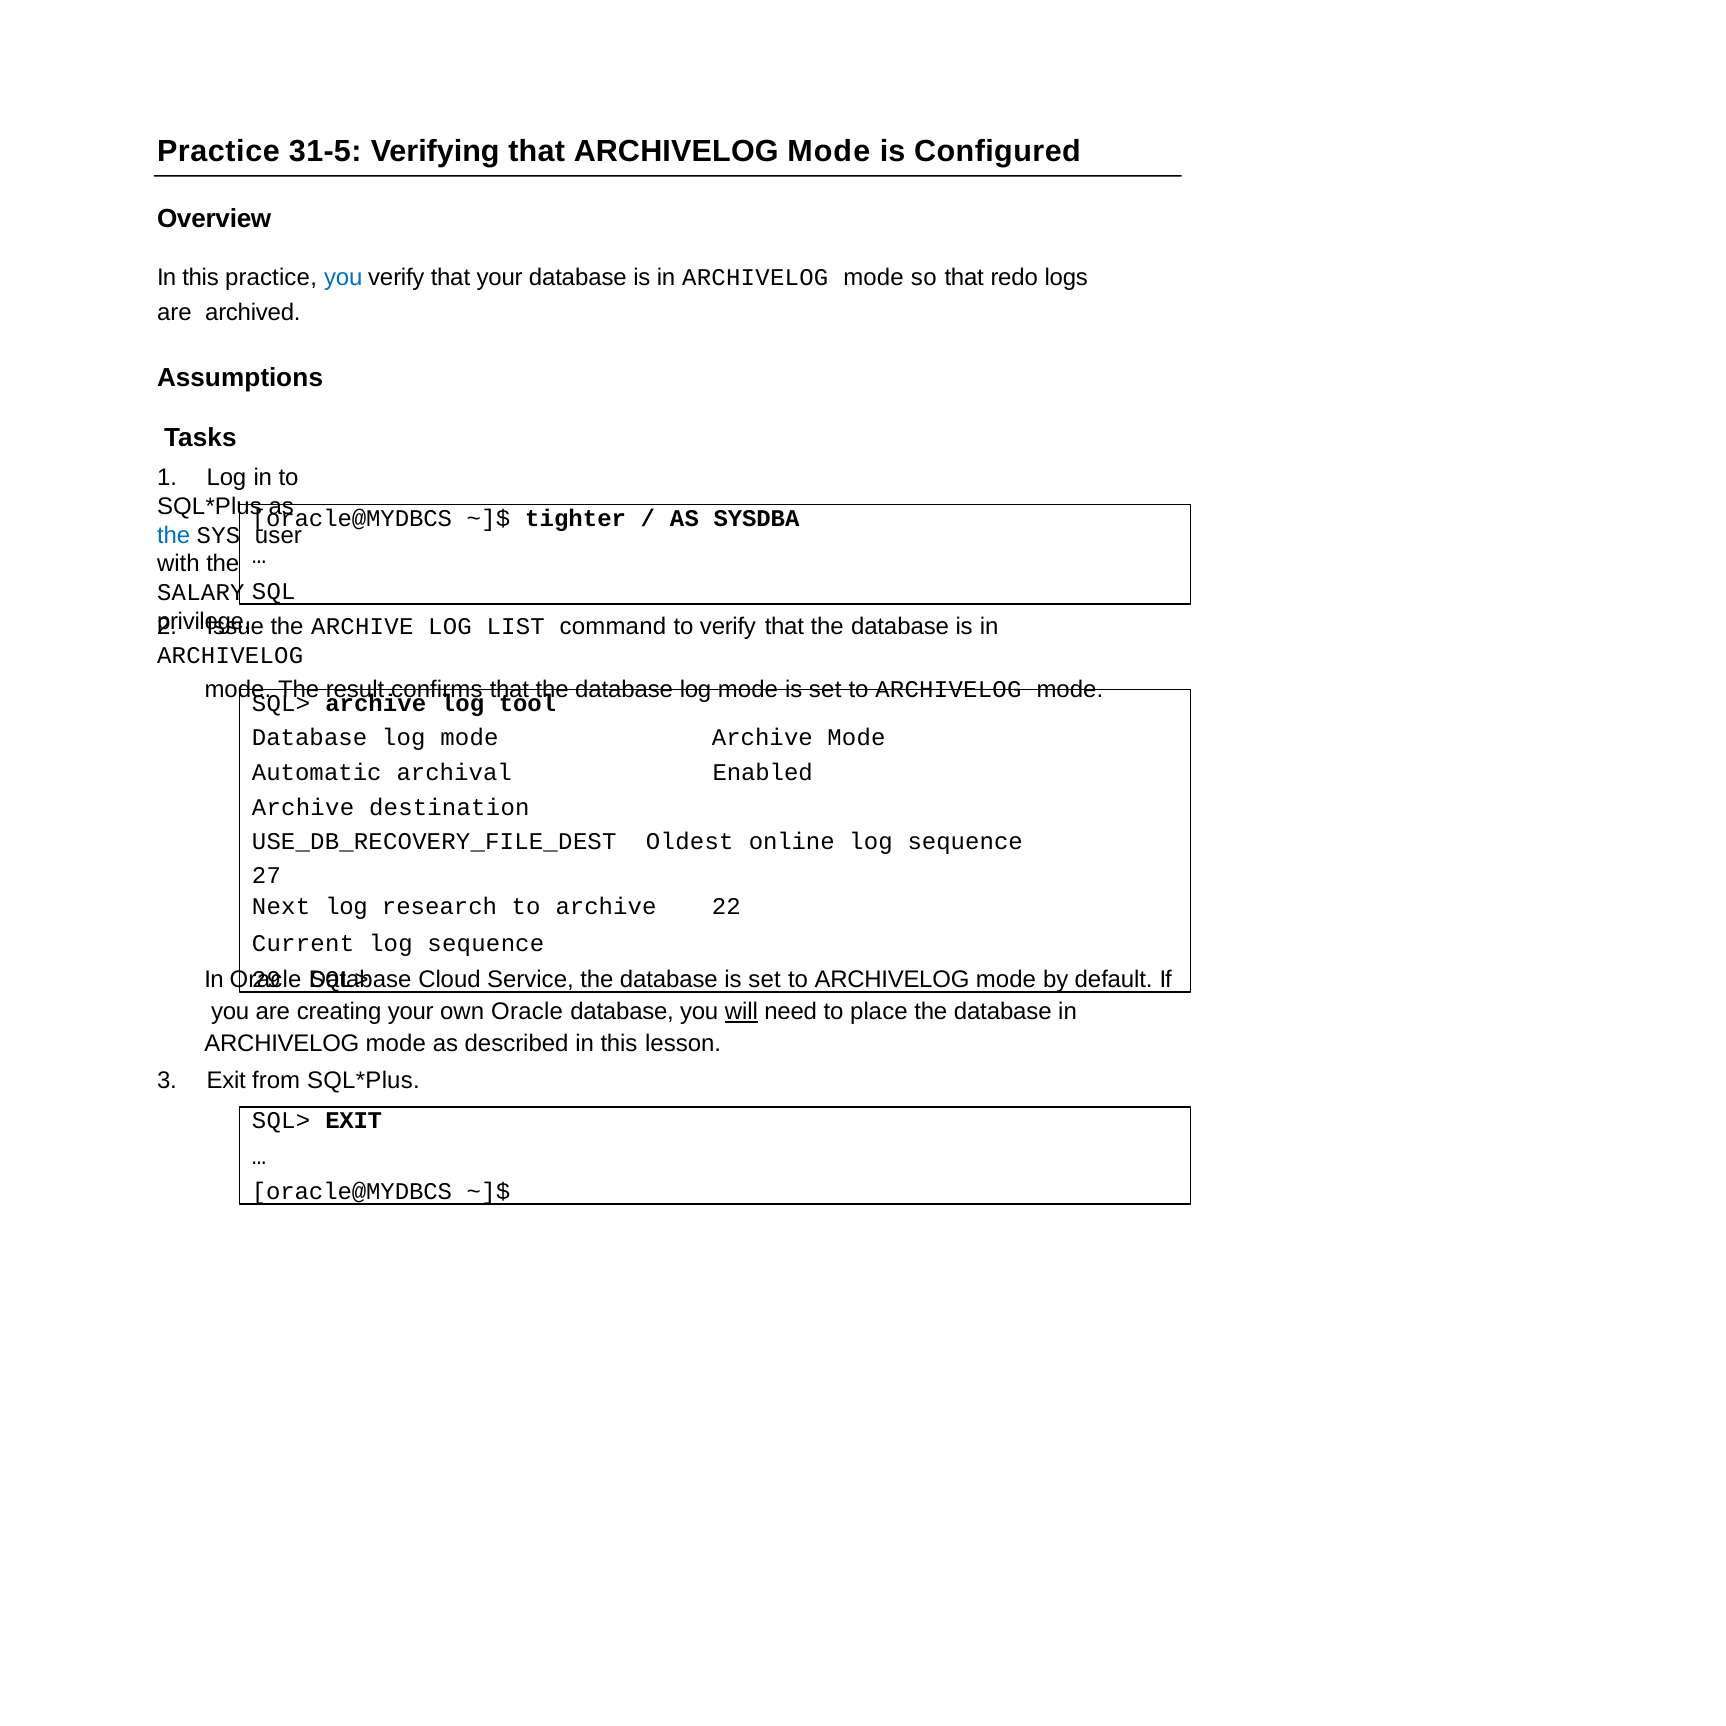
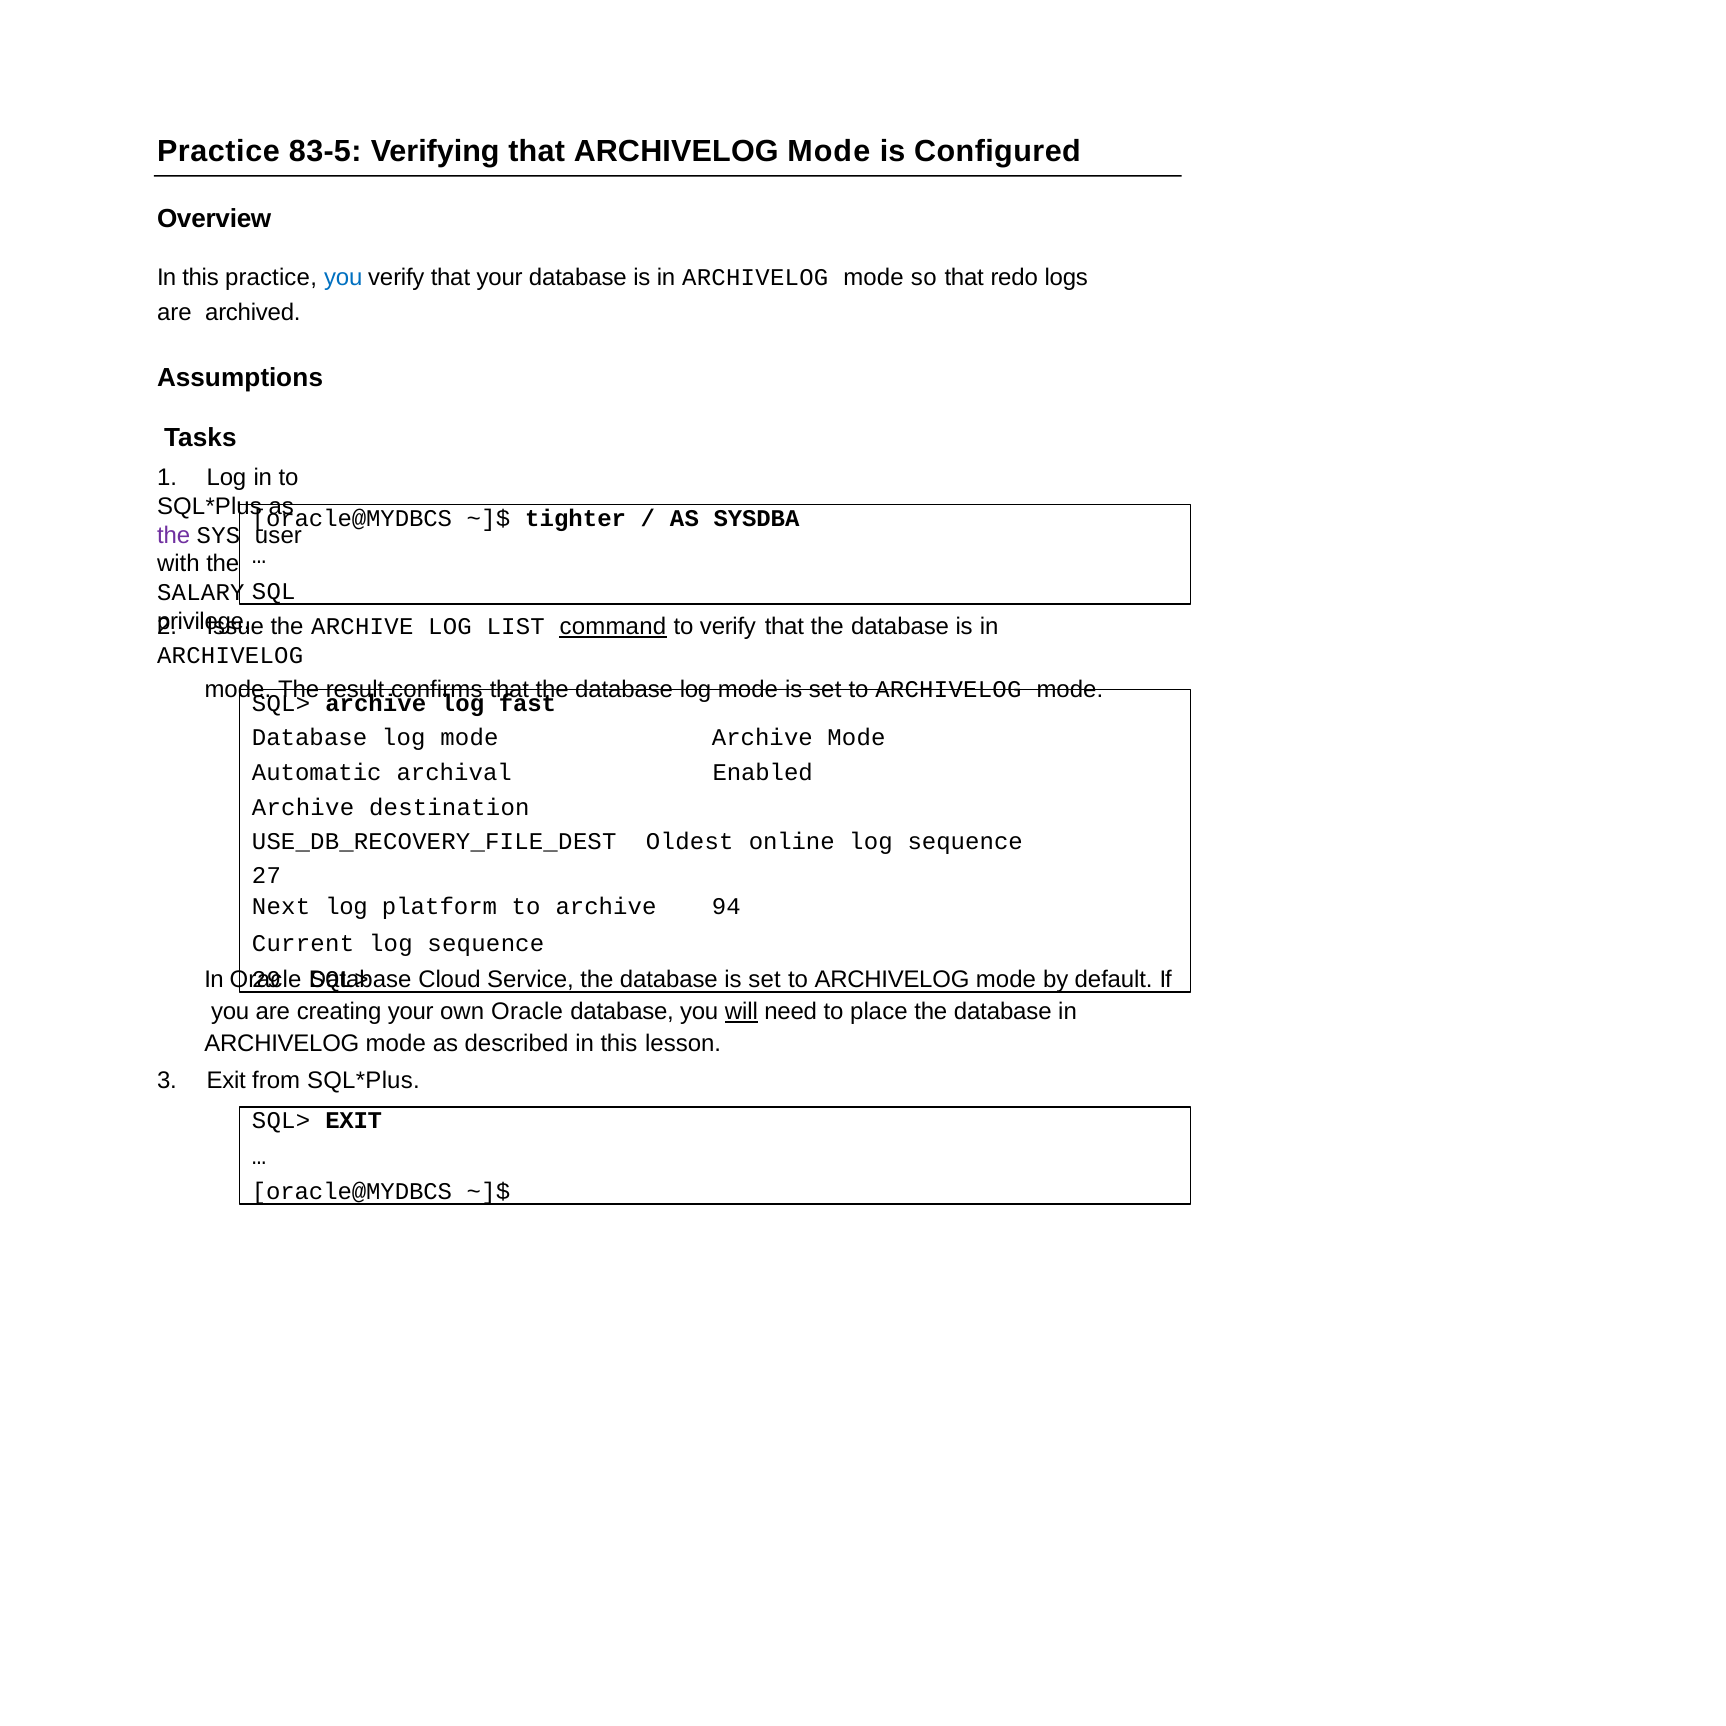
31-5: 31-5 -> 83-5
the at (174, 535) colour: blue -> purple
command underline: none -> present
tool: tool -> fast
research: research -> platform
22: 22 -> 94
